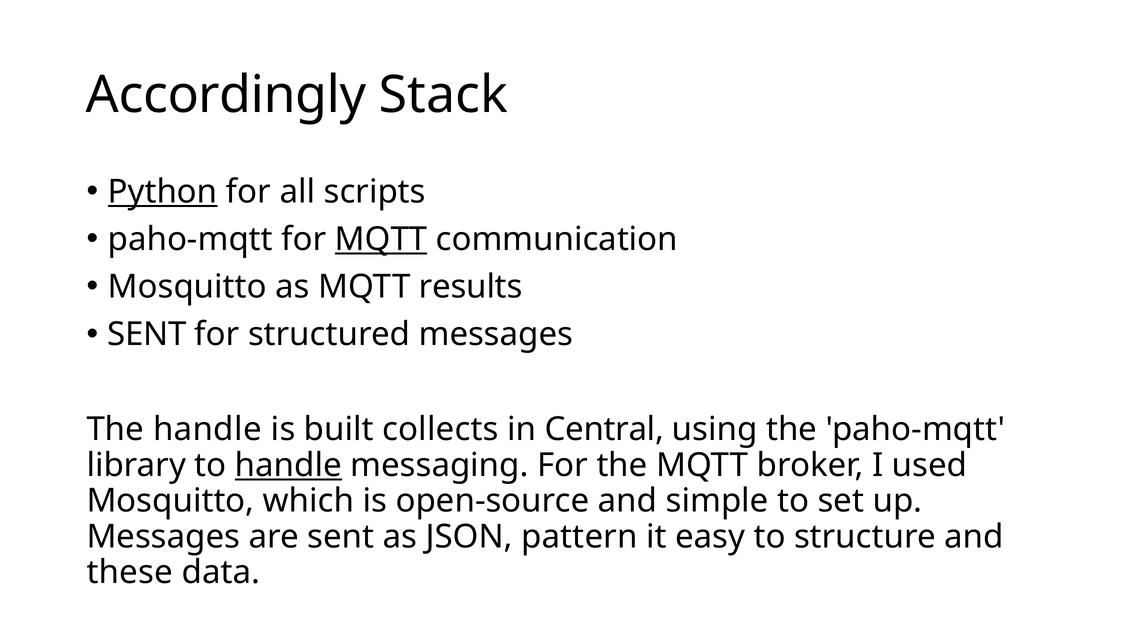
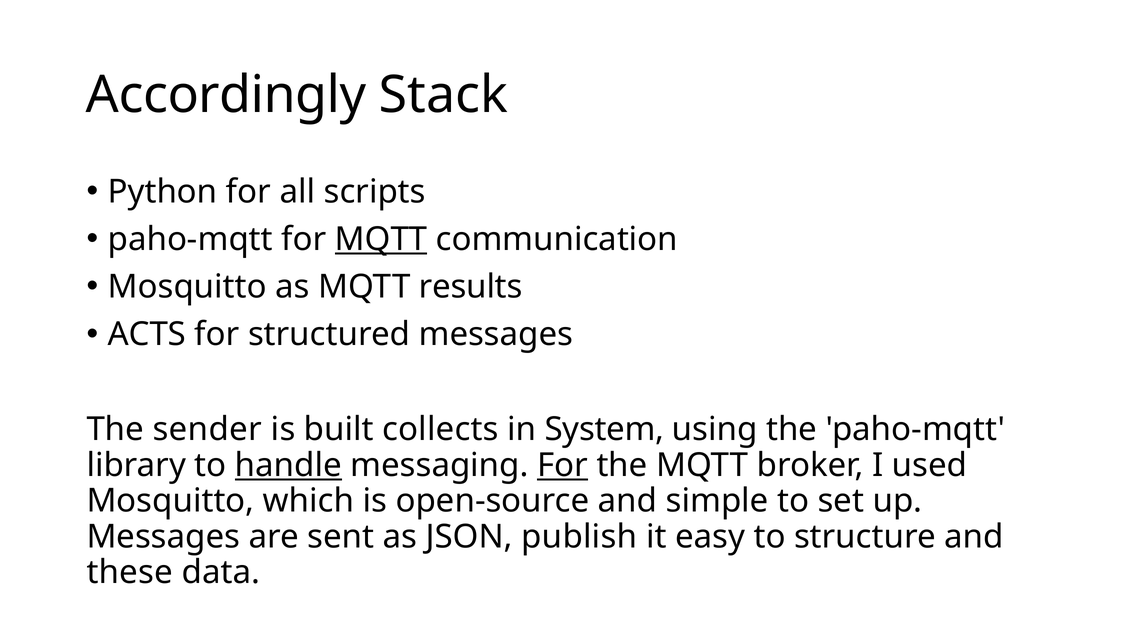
Python underline: present -> none
SENT at (147, 335): SENT -> ACTS
The handle: handle -> sender
Central: Central -> System
For at (563, 466) underline: none -> present
pattern: pattern -> publish
